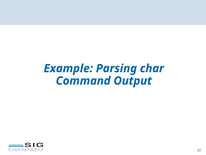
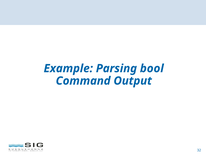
char: char -> bool
